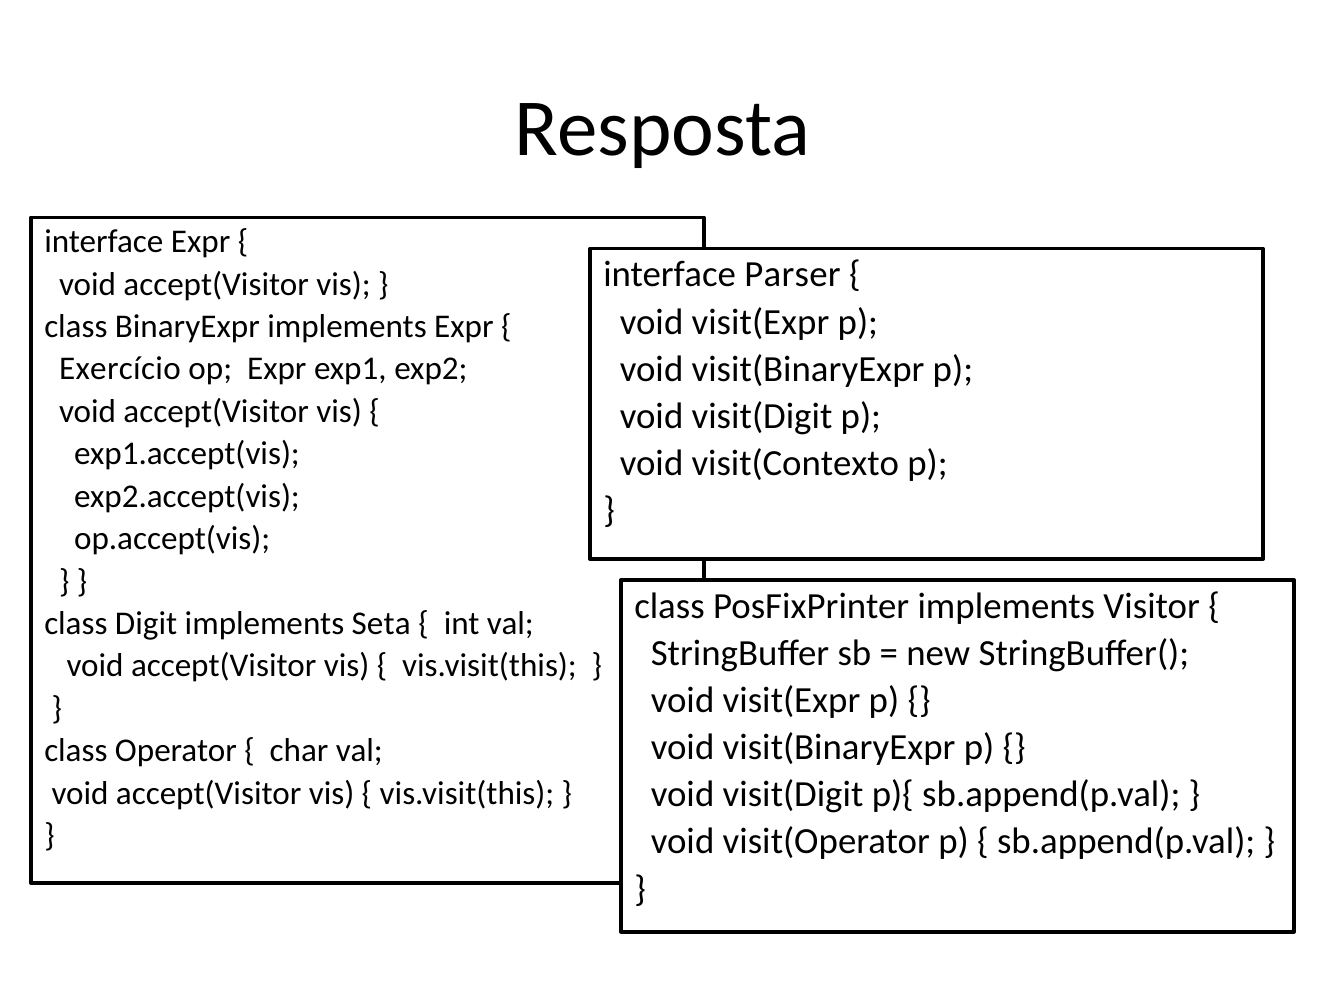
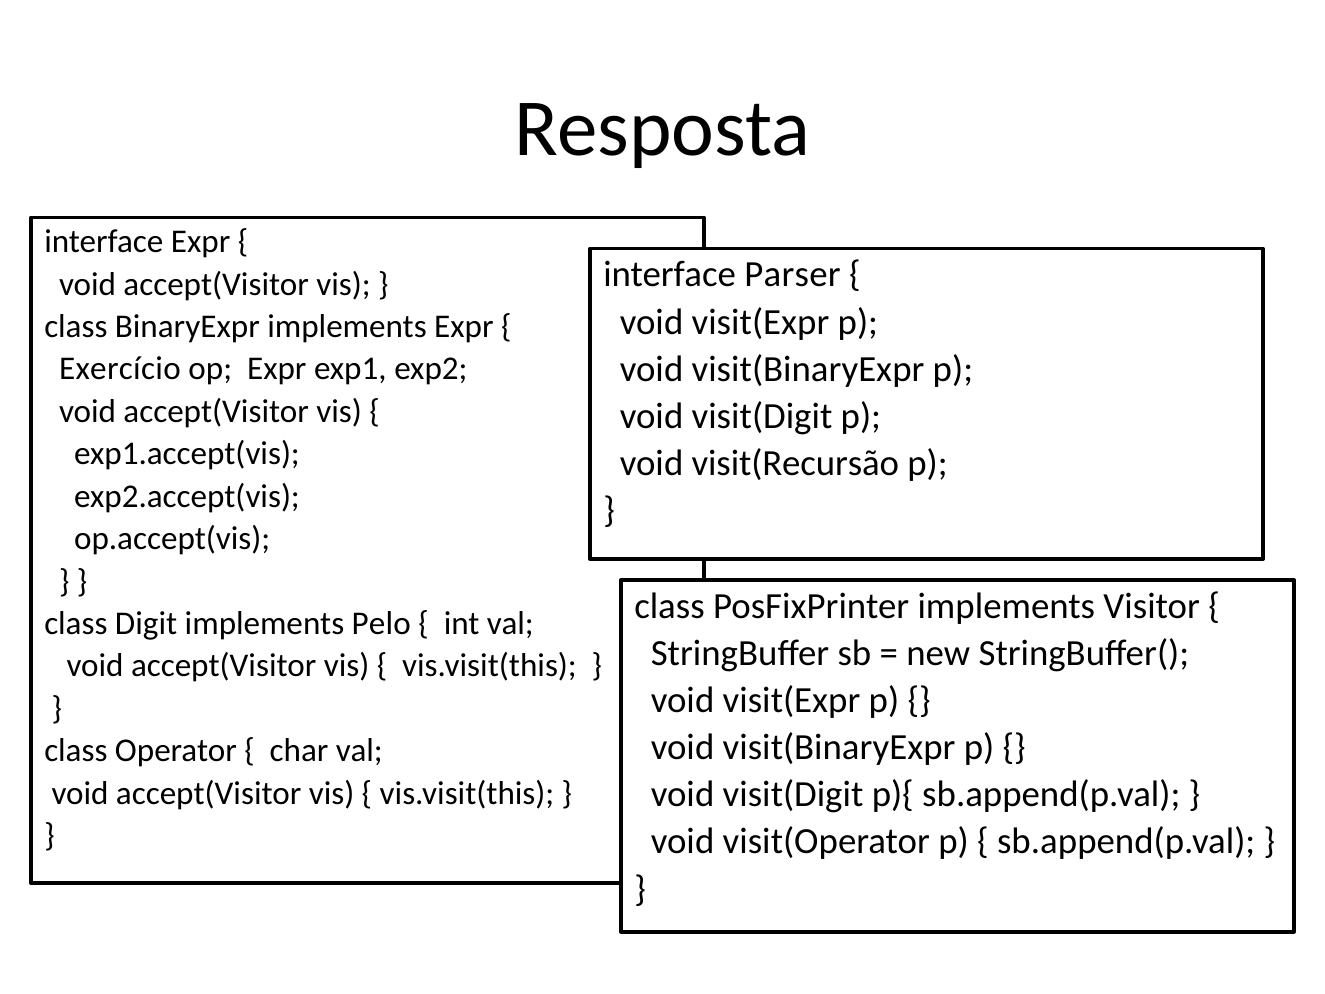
visit(Contexto: visit(Contexto -> visit(Recursão
Seta: Seta -> Pelo
